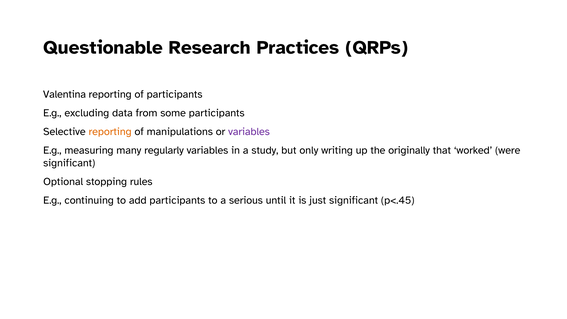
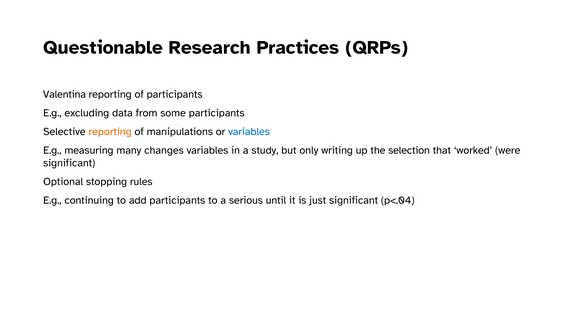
variables at (249, 131) colour: purple -> blue
regularly: regularly -> changes
originally: originally -> selection
p<.45: p<.45 -> p<.04
